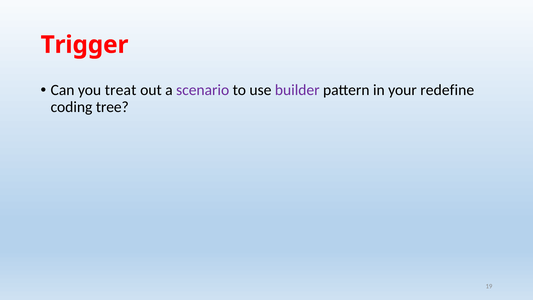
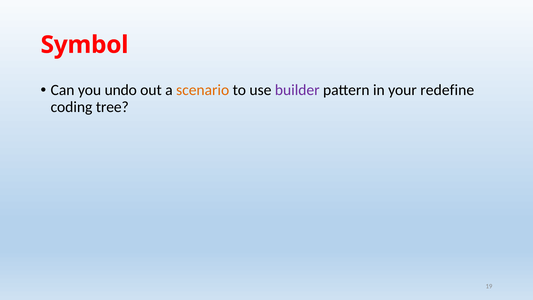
Trigger: Trigger -> Symbol
treat: treat -> undo
scenario colour: purple -> orange
